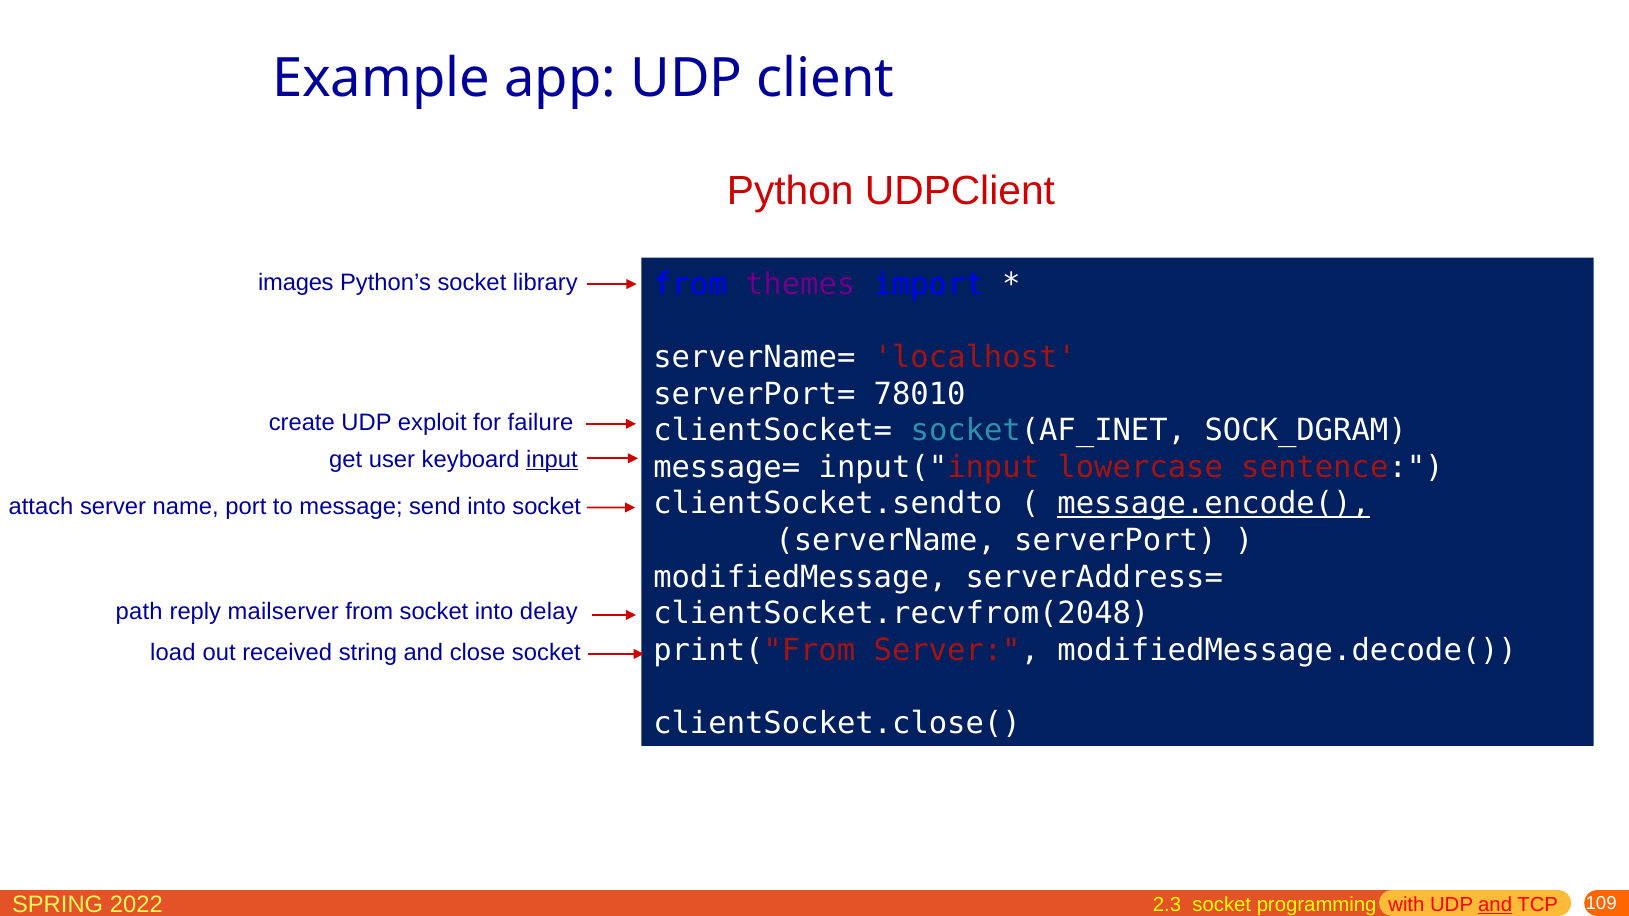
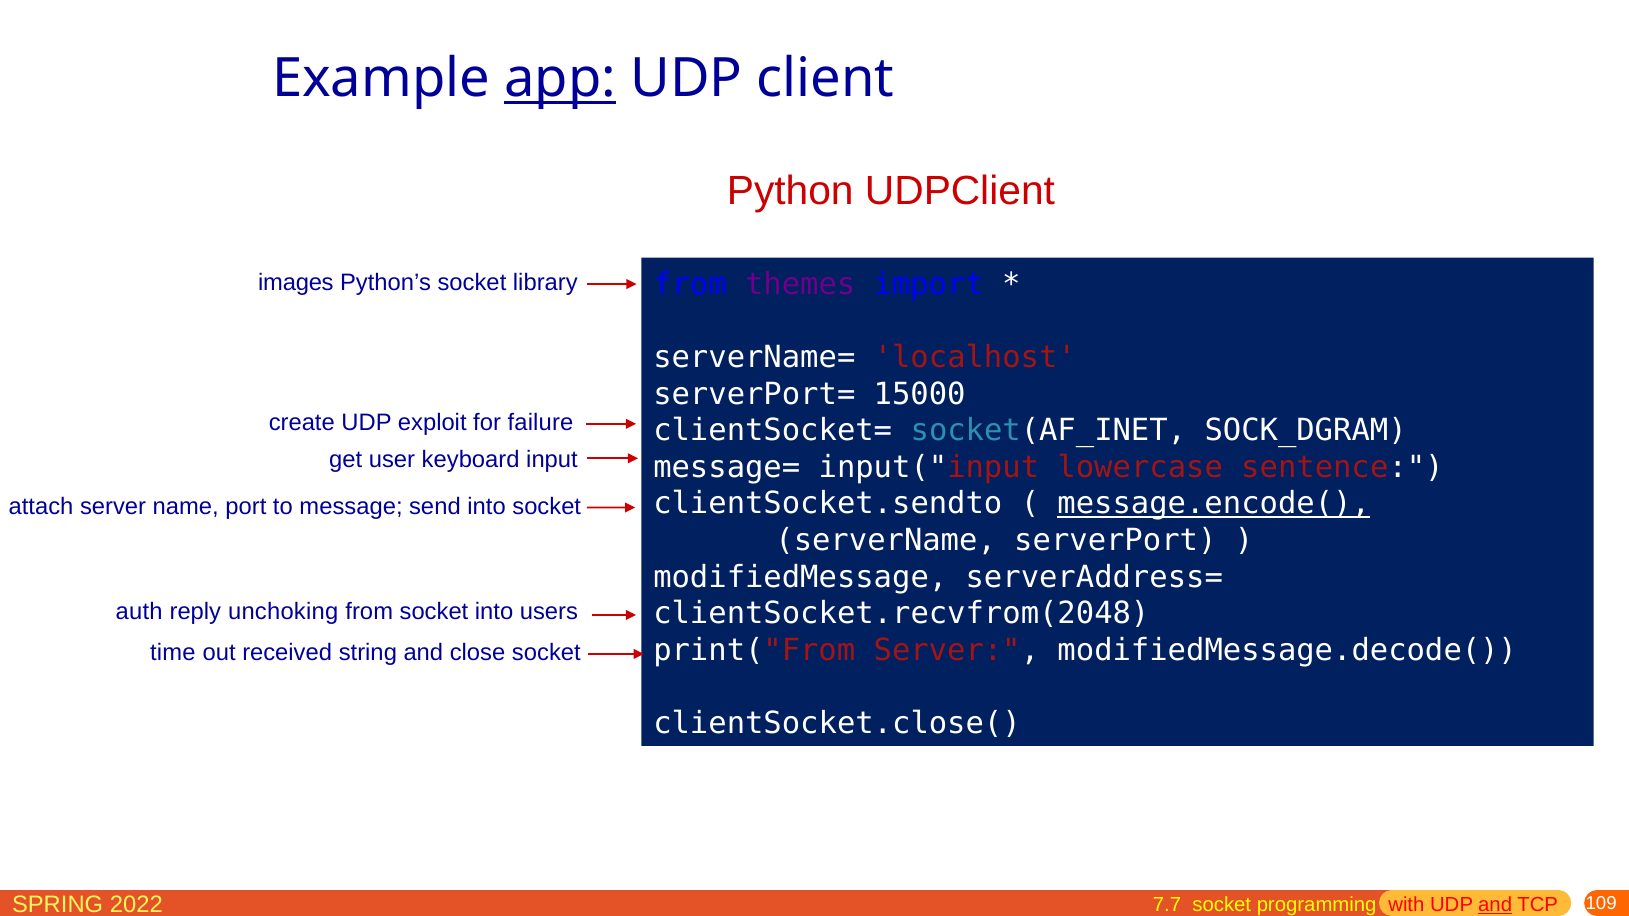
app underline: none -> present
78010: 78010 -> 15000
input underline: present -> none
path: path -> auth
mailserver: mailserver -> unchoking
delay: delay -> users
load: load -> time
2.3: 2.3 -> 7.7
